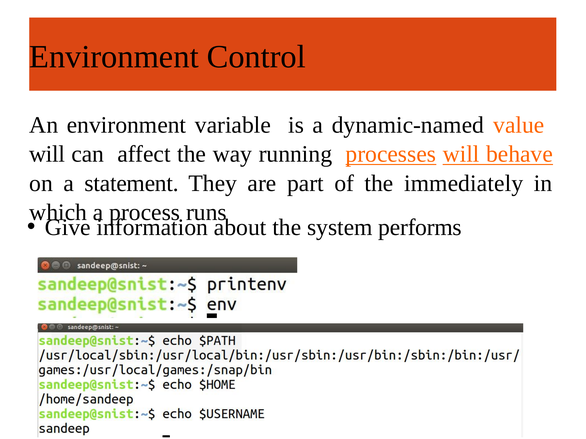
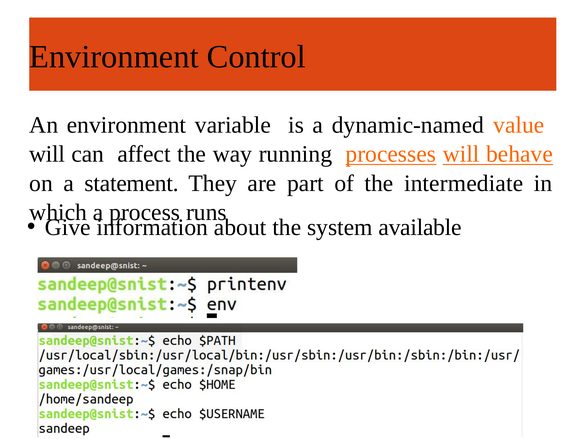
immediately: immediately -> intermediate
performs: performs -> available
